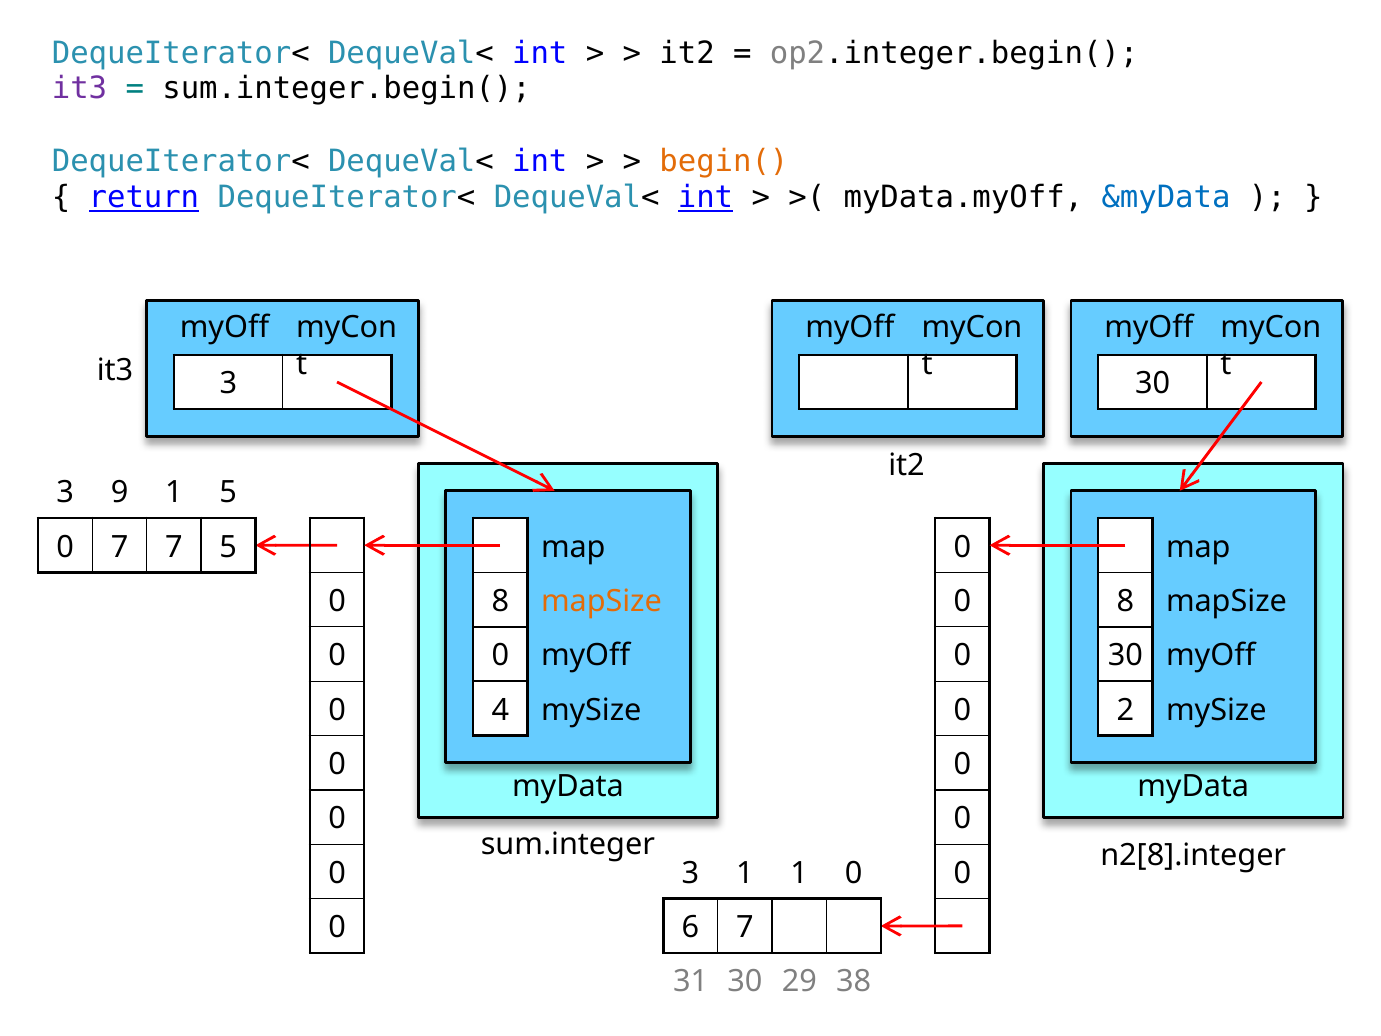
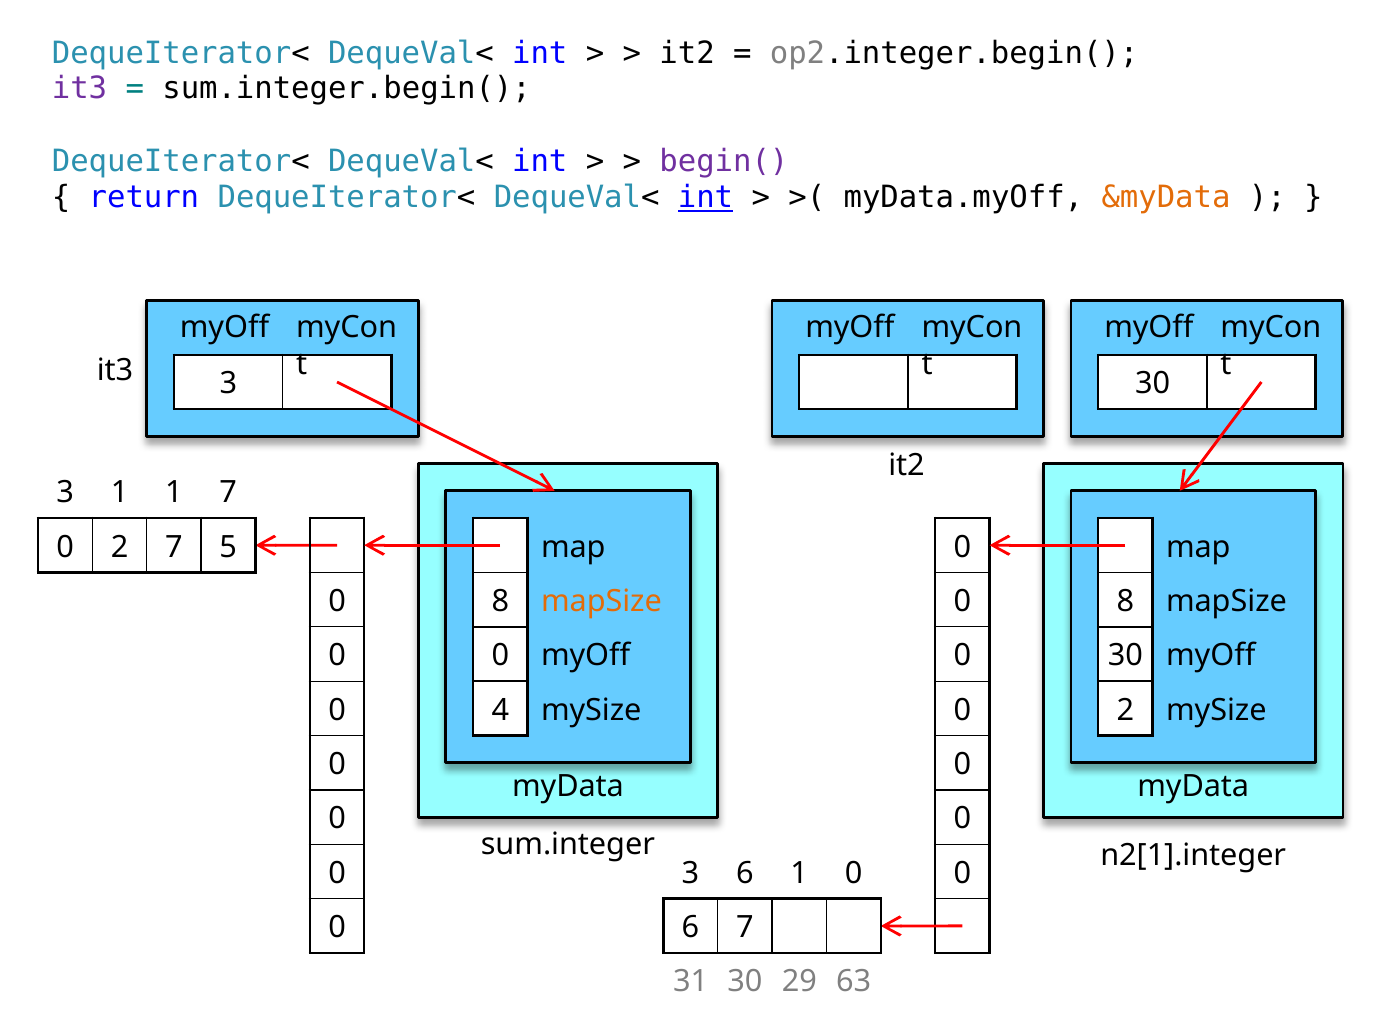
begin( colour: orange -> purple
return underline: present -> none
&myData colour: blue -> orange
3 9: 9 -> 1
1 5: 5 -> 7
0 7: 7 -> 2
n2[8].integer: n2[8].integer -> n2[1].integer
3 1: 1 -> 6
38: 38 -> 63
